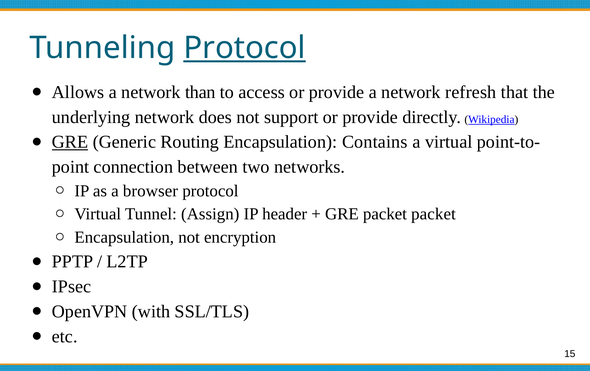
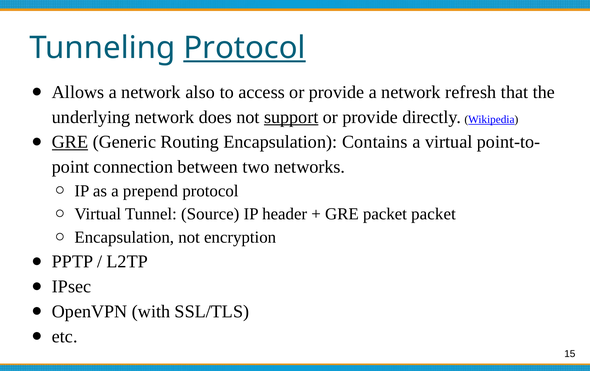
than: than -> also
support underline: none -> present
browser: browser -> prepend
Assign: Assign -> Source
